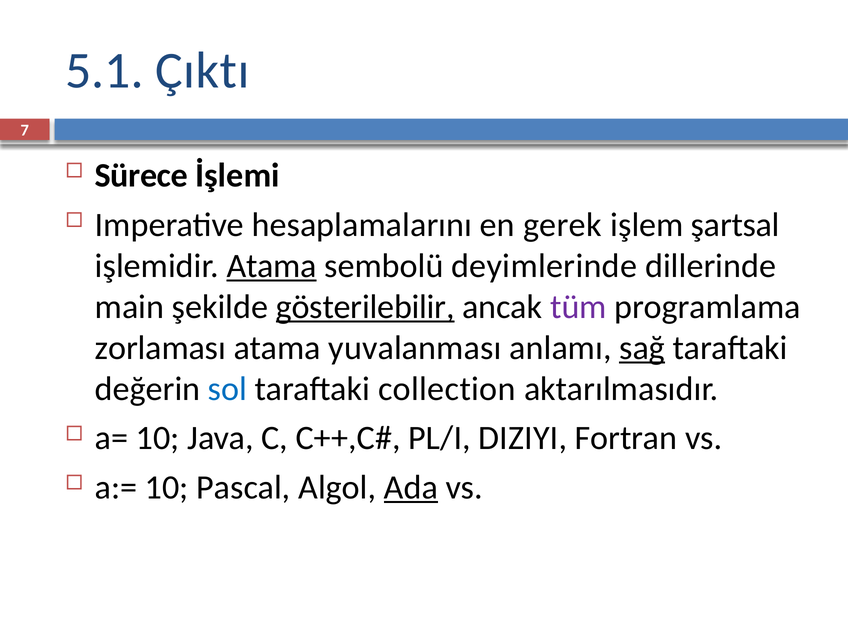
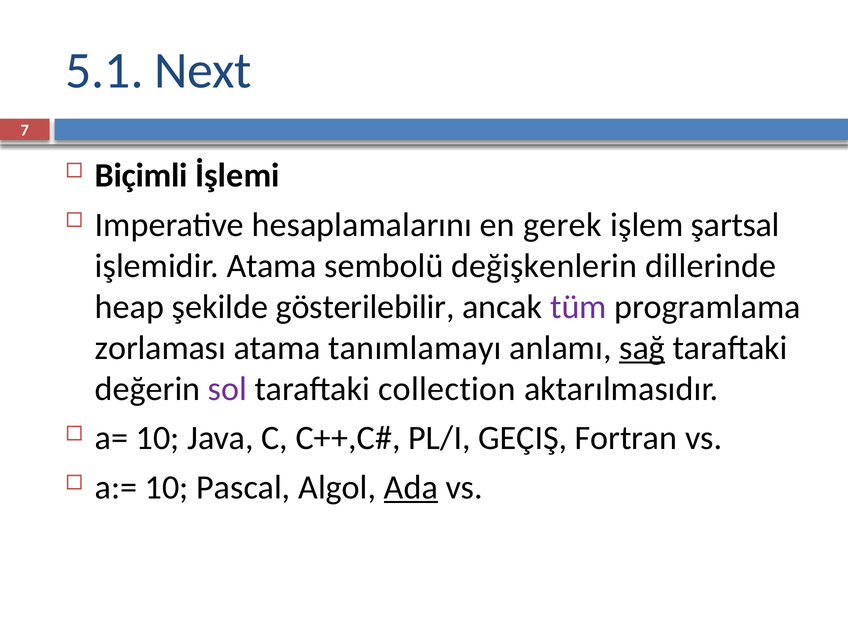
Çıktı: Çıktı -> Next
Sürece: Sürece -> Biçimli
Atama at (272, 266) underline: present -> none
deyimlerinde: deyimlerinde -> değişkenlerin
main: main -> heap
gösterilebilir underline: present -> none
yuvalanması: yuvalanması -> tanımlamayı
sol colour: blue -> purple
DIZIYI: DIZIYI -> GEÇIŞ
